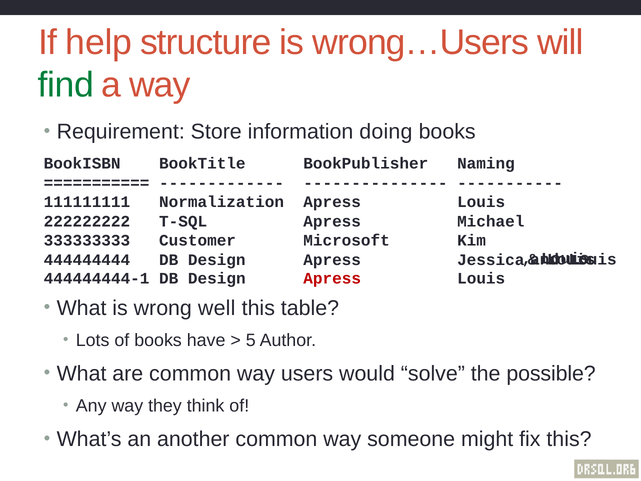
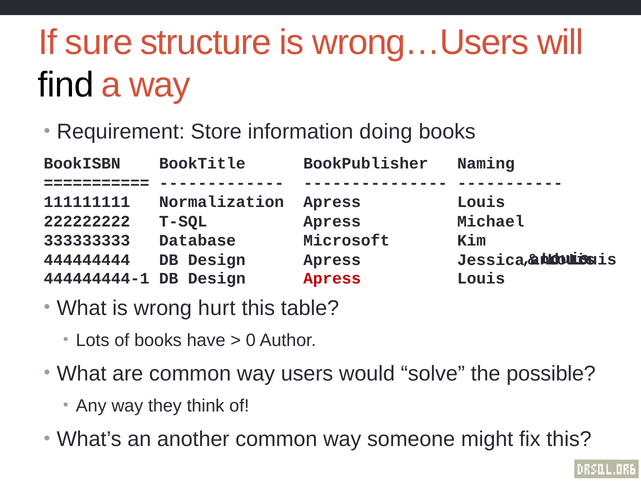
help: help -> sure
find colour: green -> black
Customer: Customer -> Database
well: well -> hurt
5: 5 -> 0
